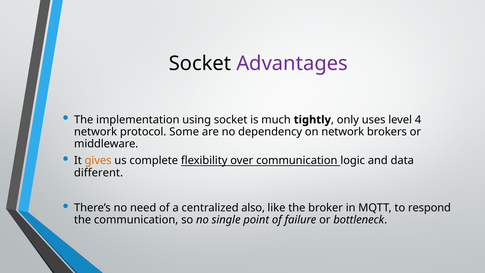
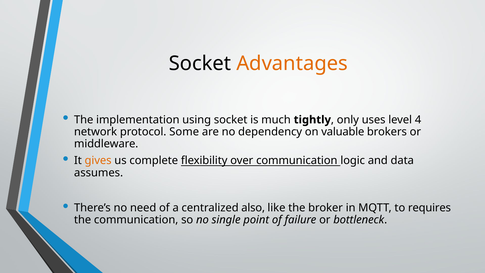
Advantages colour: purple -> orange
on network: network -> valuable
different: different -> assumes
respond: respond -> requires
